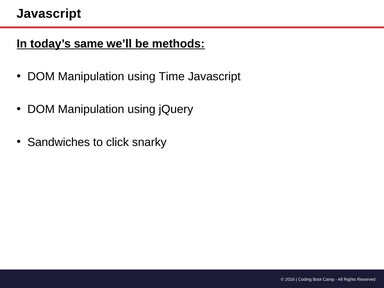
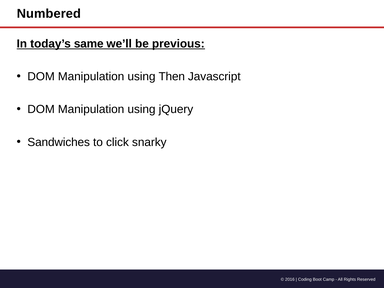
Javascript at (49, 14): Javascript -> Numbered
methods: methods -> previous
Time: Time -> Then
